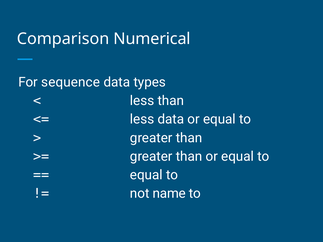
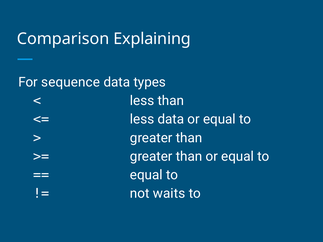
Numerical: Numerical -> Explaining
name: name -> waits
